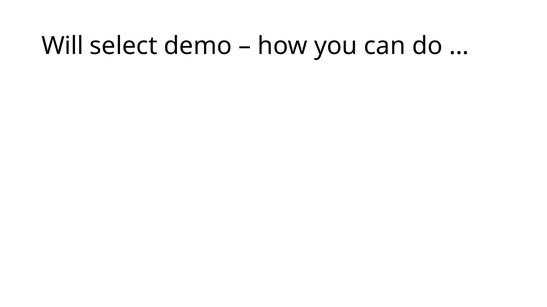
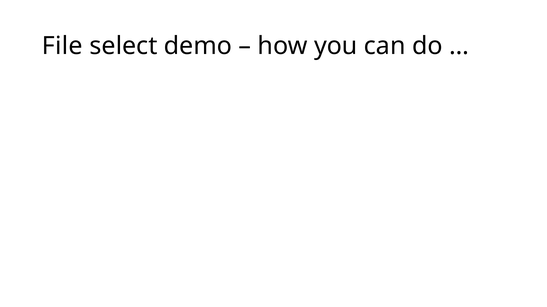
Will: Will -> File
